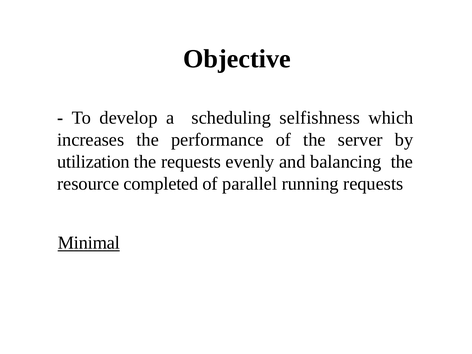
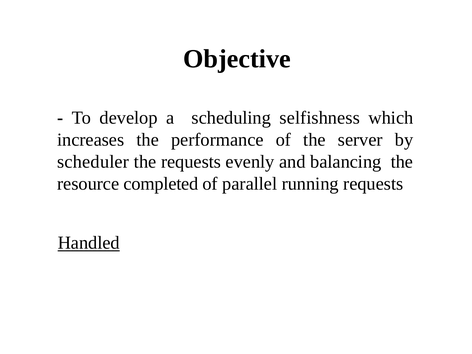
utilization: utilization -> scheduler
Minimal: Minimal -> Handled
